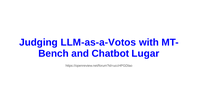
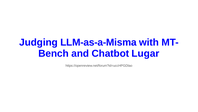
LLM-as-a-Votos: LLM-as-a-Votos -> LLM-as-a-Misma
